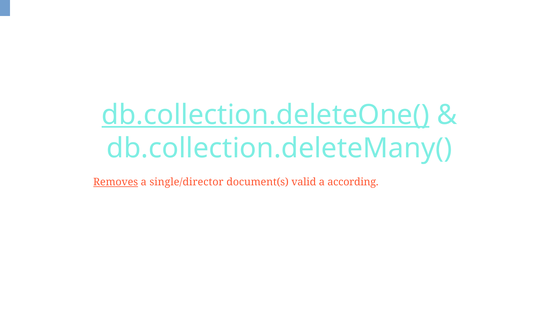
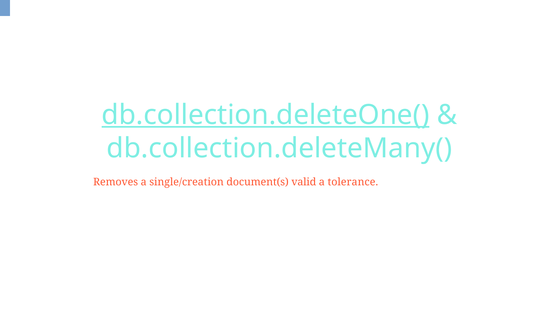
Removes underline: present -> none
single/director: single/director -> single/creation
according: according -> tolerance
